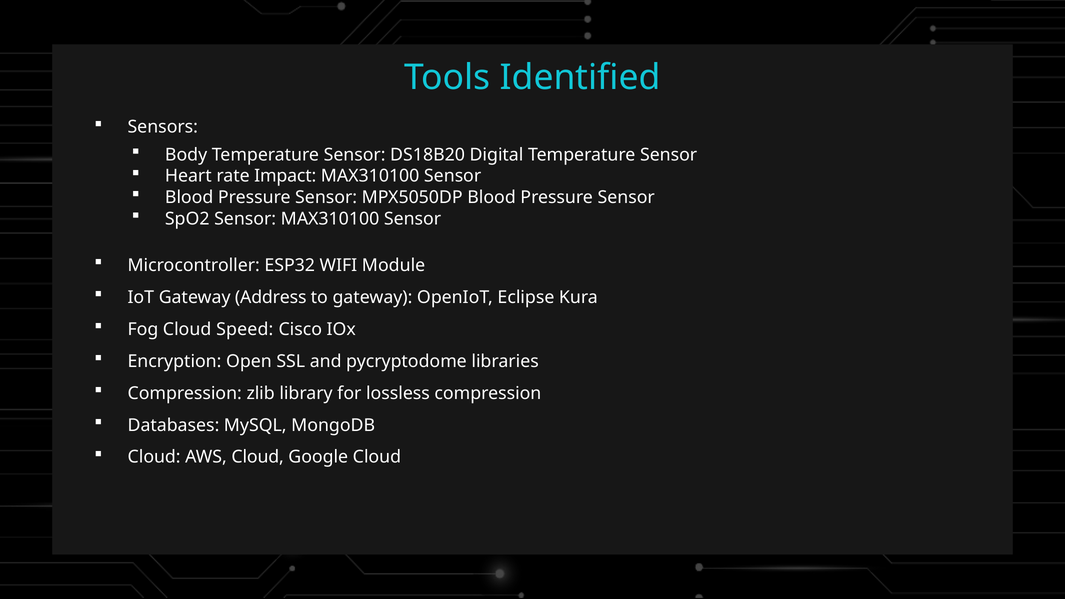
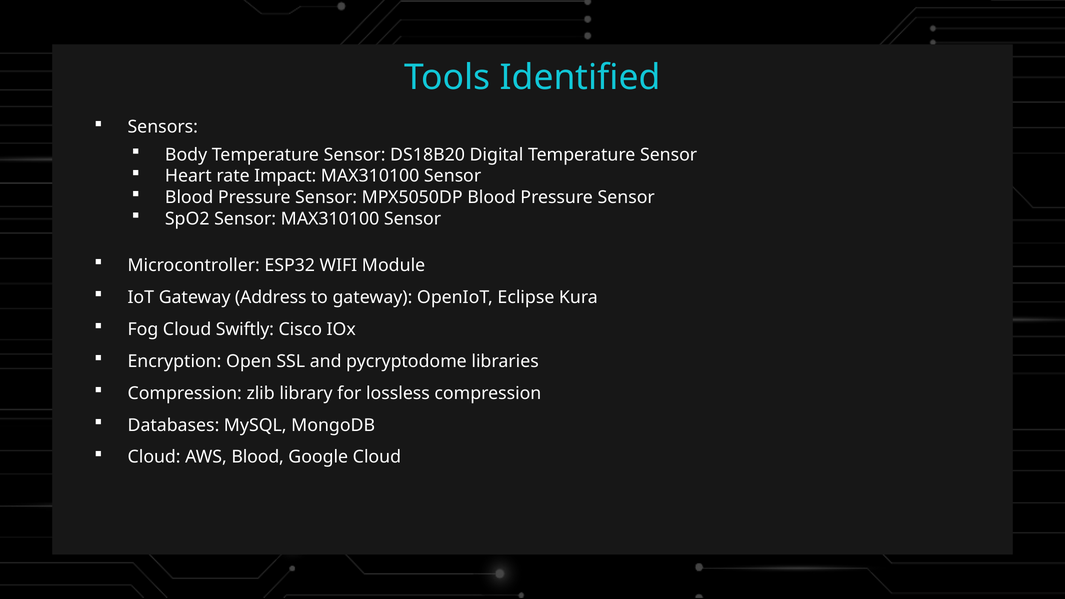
Speed: Speed -> Swiftly
AWS Cloud: Cloud -> Blood
